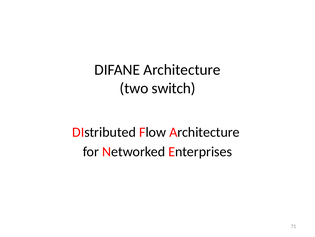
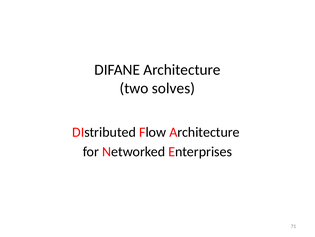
switch: switch -> solves
